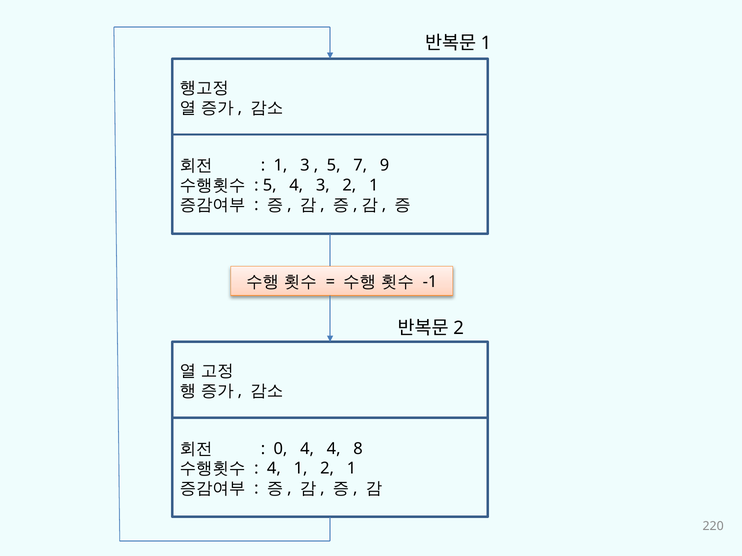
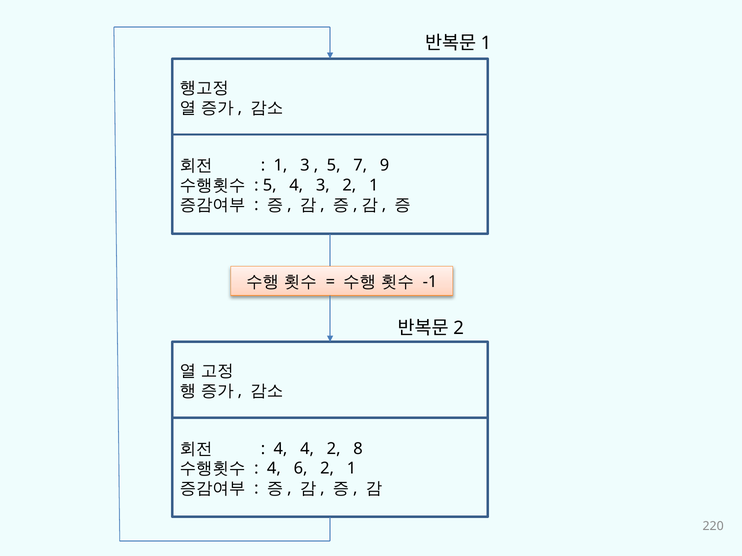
0 at (280, 449): 0 -> 4
4 4: 4 -> 2
4 1: 1 -> 6
